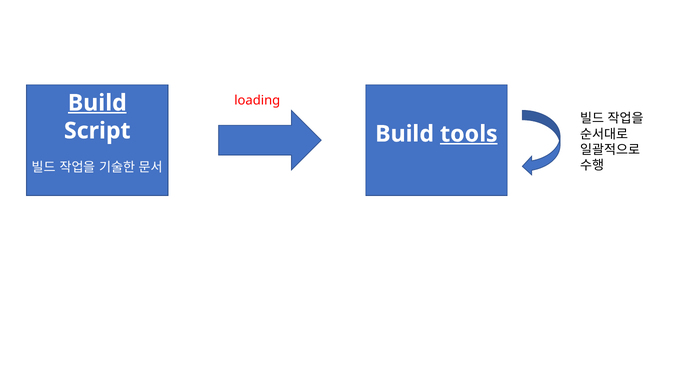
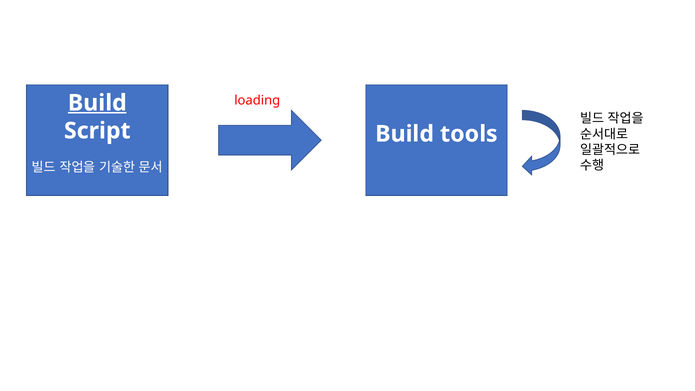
tools underline: present -> none
